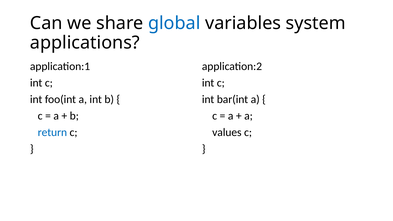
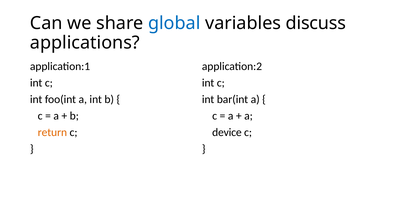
system: system -> discuss
return colour: blue -> orange
values: values -> device
